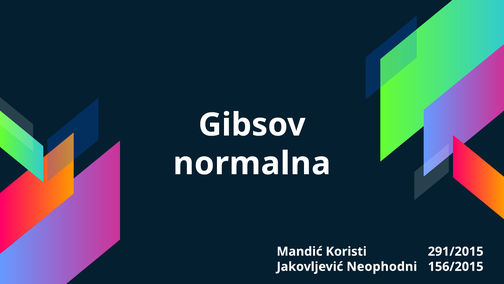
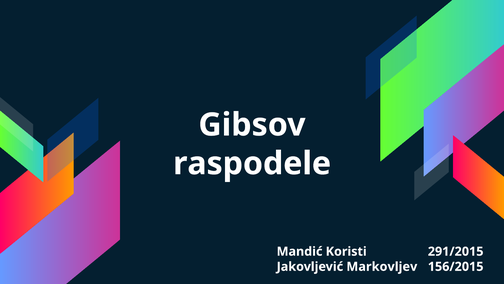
normalna: normalna -> raspodele
Neophodni: Neophodni -> Markovljev
